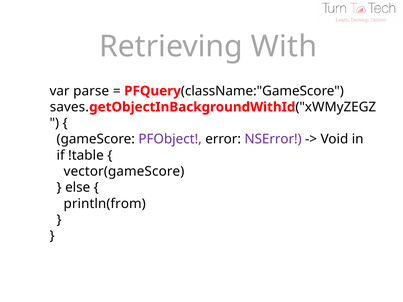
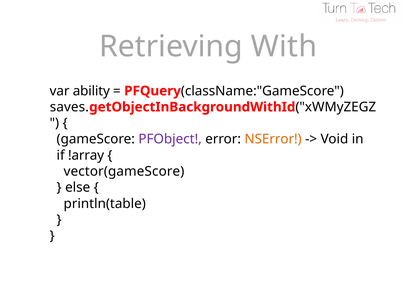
parse: parse -> ability
NSError colour: purple -> orange
!table: !table -> !array
println(from: println(from -> println(table
